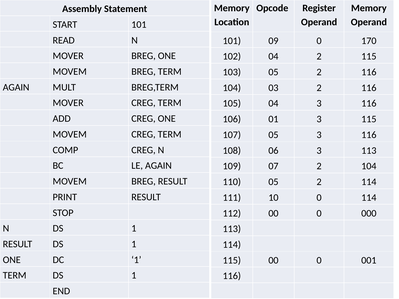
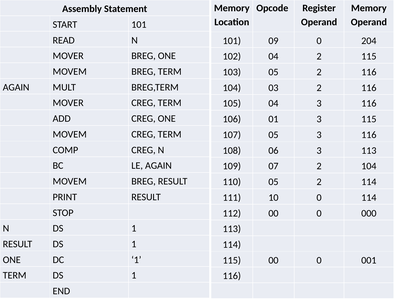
170: 170 -> 204
